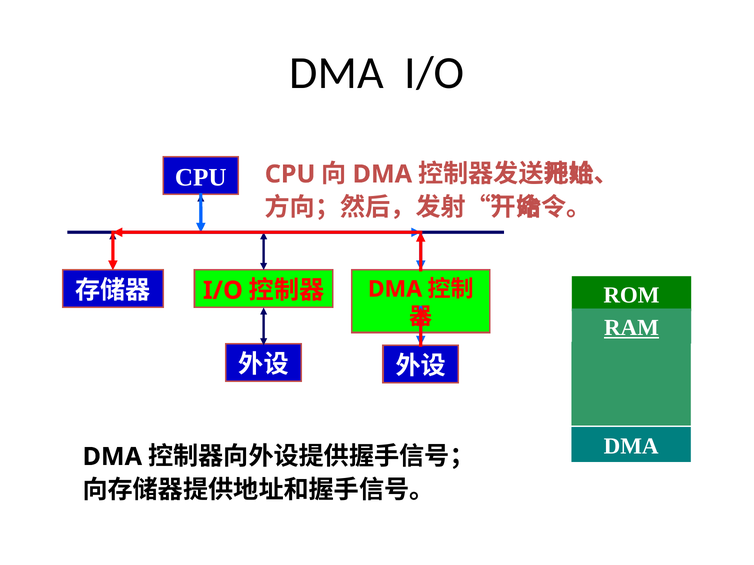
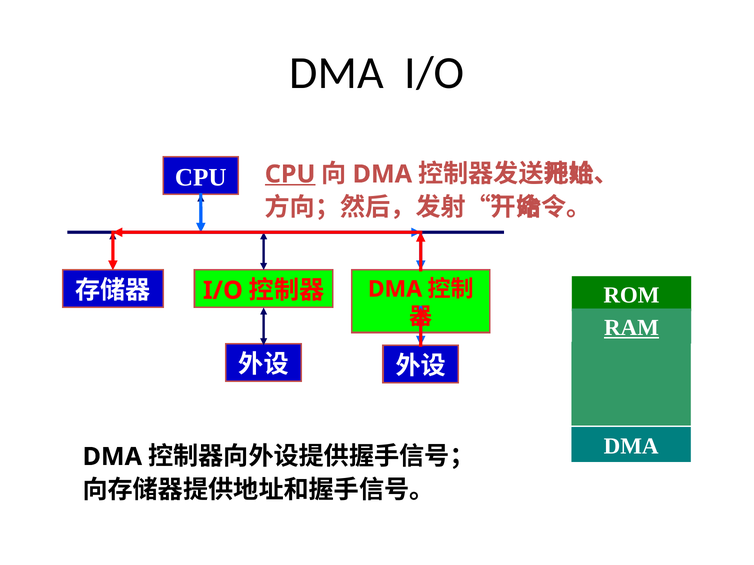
CPU at (290, 174) underline: none -> present
